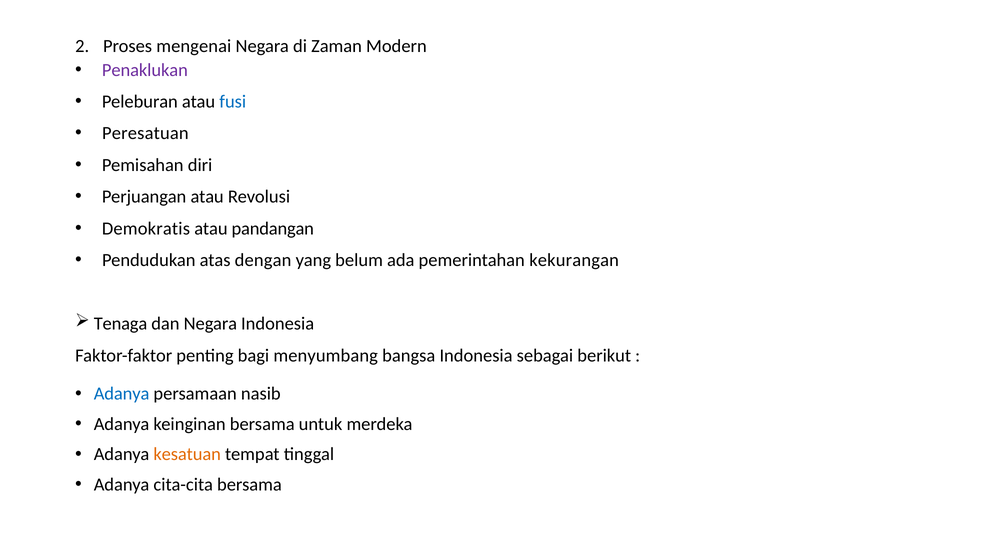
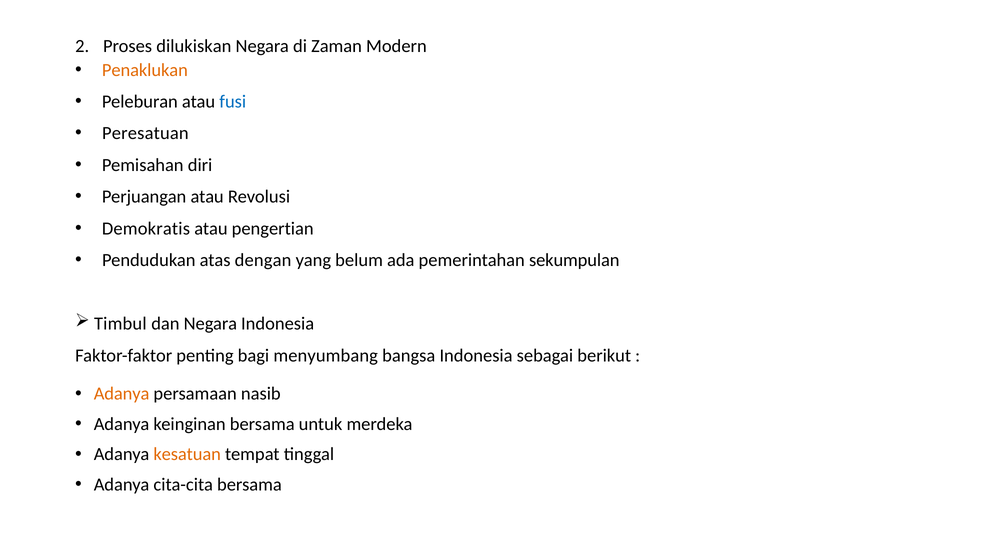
mengenai: mengenai -> dilukiskan
Penaklukan colour: purple -> orange
pandangan: pandangan -> pengertian
kekurangan: kekurangan -> sekumpulan
Tenaga: Tenaga -> Timbul
Adanya at (122, 394) colour: blue -> orange
